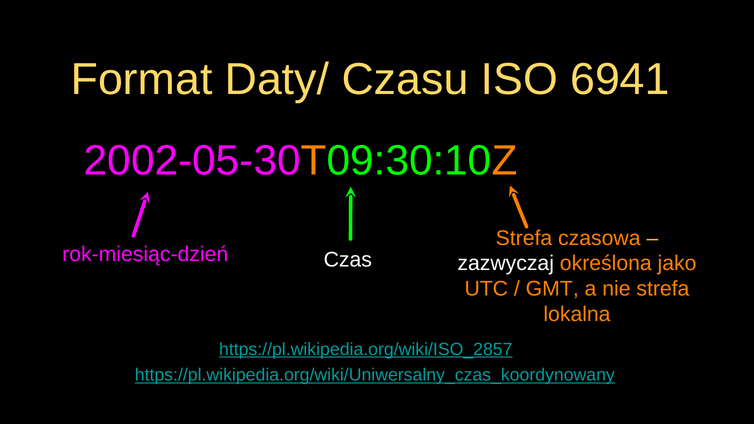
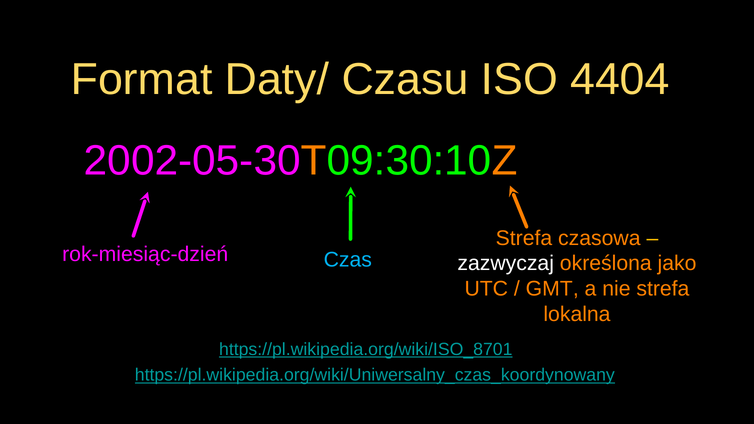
6941: 6941 -> 4404
Czas colour: white -> light blue
https://pl.wikipedia.org/wiki/ISO_2857: https://pl.wikipedia.org/wiki/ISO_2857 -> https://pl.wikipedia.org/wiki/ISO_8701
